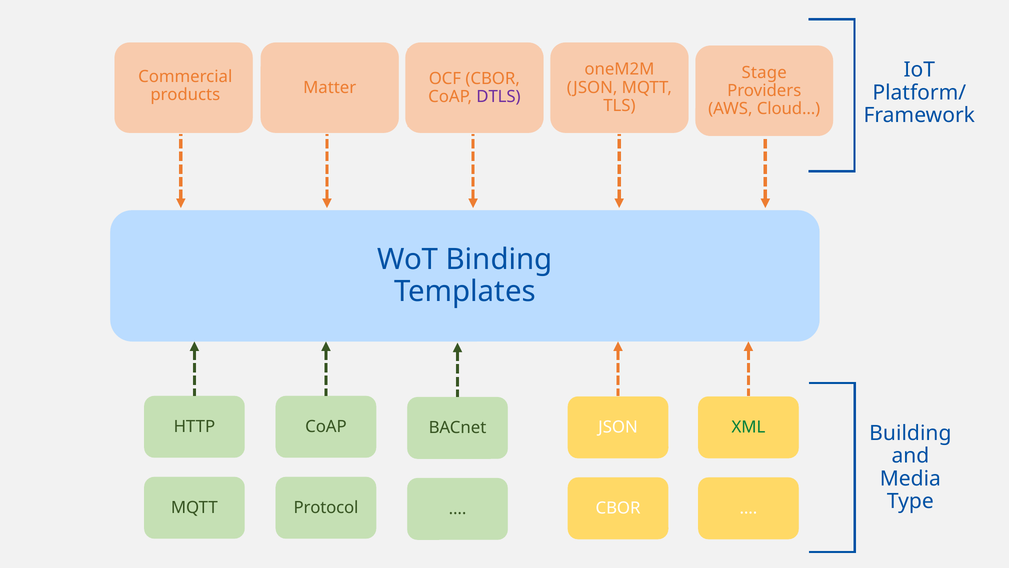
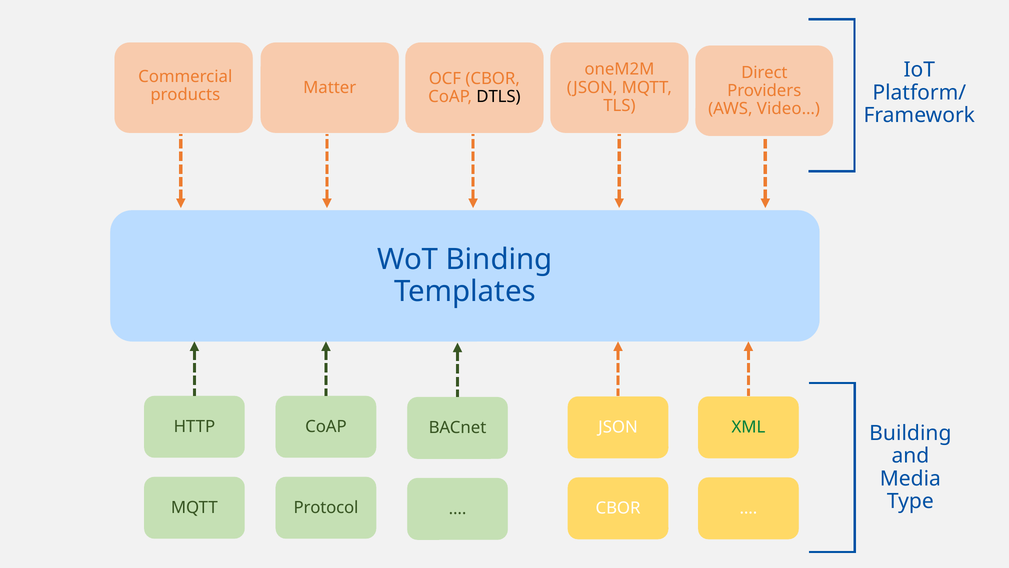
Stage: Stage -> Direct
DTLS colour: purple -> black
Cloud…: Cloud… -> Video…
